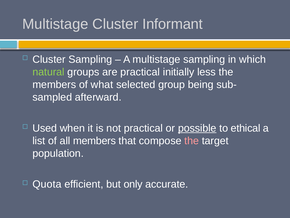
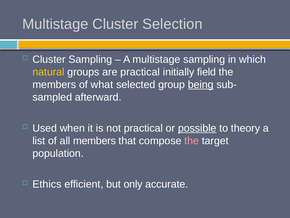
Informant: Informant -> Selection
natural colour: light green -> yellow
less: less -> field
being underline: none -> present
ethical: ethical -> theory
Quota: Quota -> Ethics
